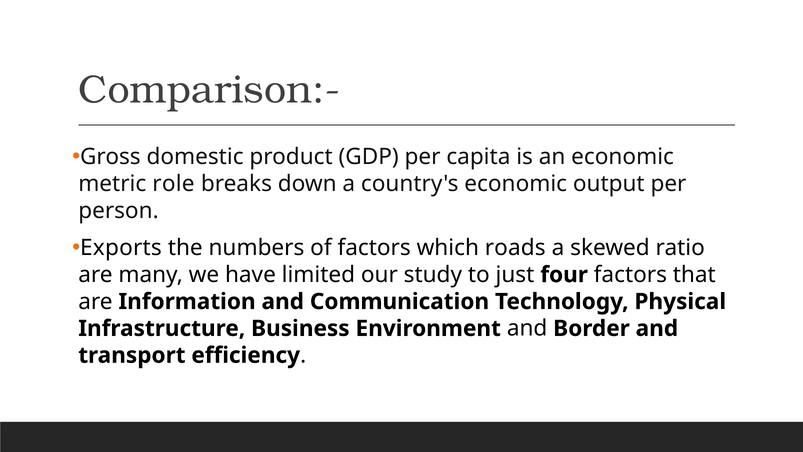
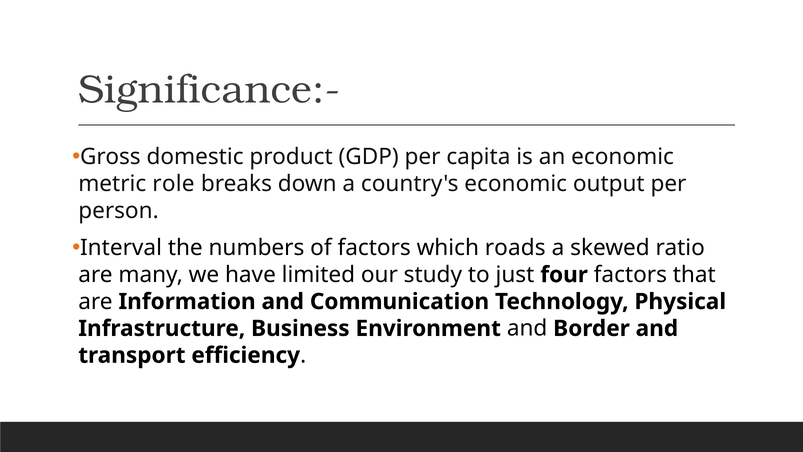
Comparison:-: Comparison:- -> Significance:-
Exports: Exports -> Interval
